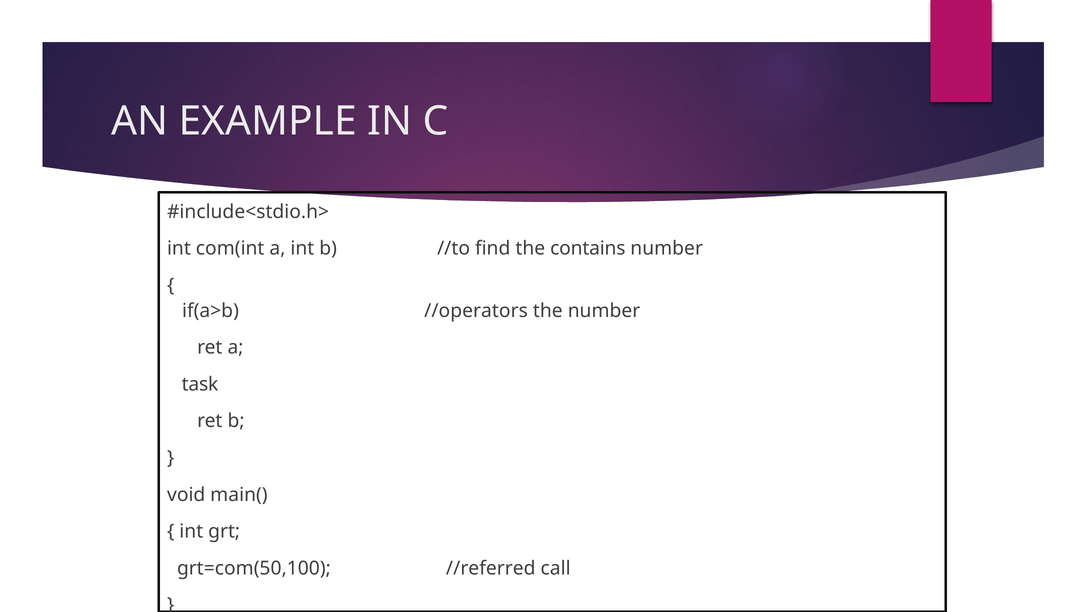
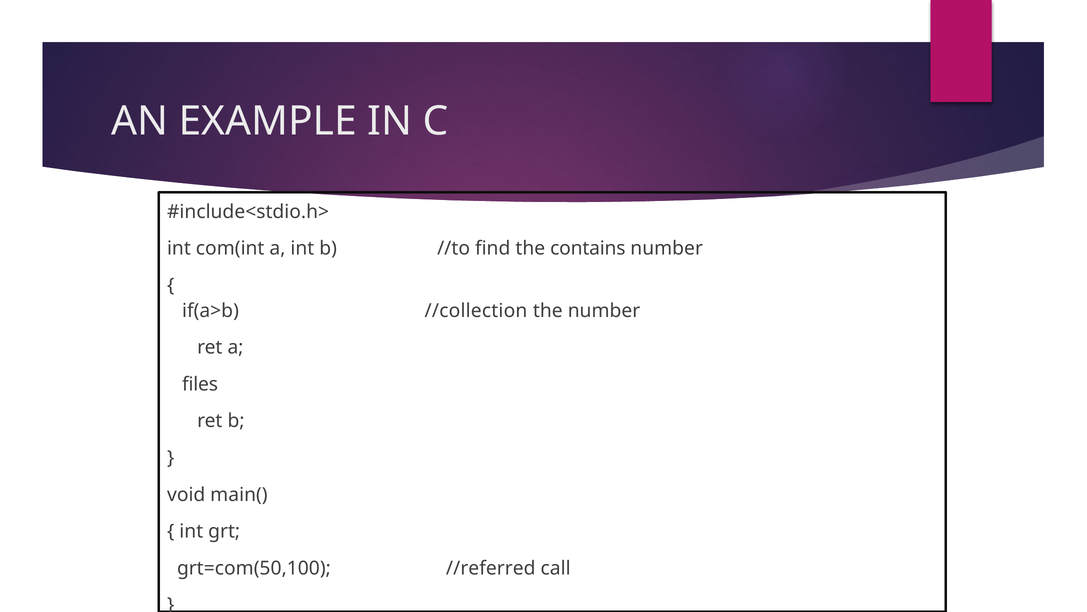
//operators: //operators -> //collection
task: task -> files
